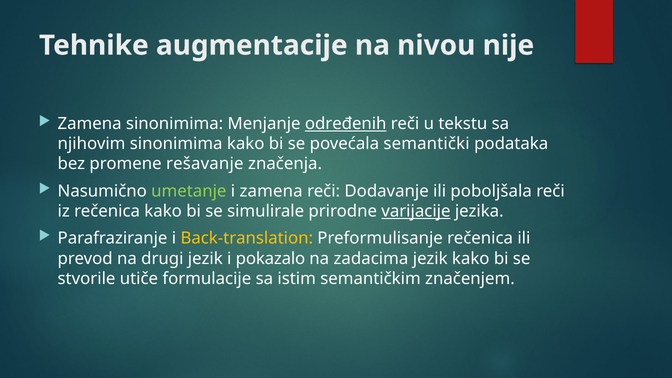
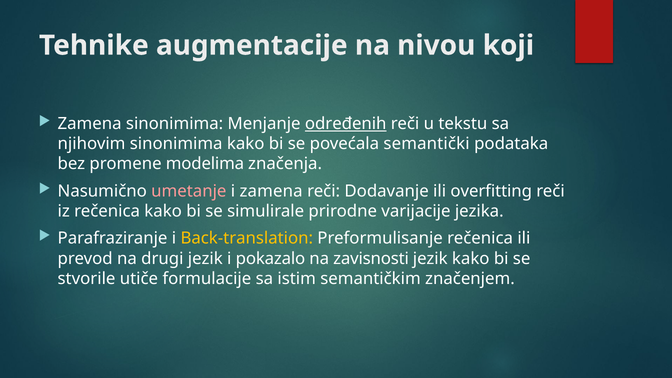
nije: nije -> koji
rešavanje: rešavanje -> modelima
umetanje colour: light green -> pink
poboljšala: poboljšala -> overfitting
varijacije underline: present -> none
zadacima: zadacima -> zavisnosti
